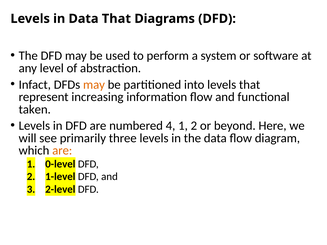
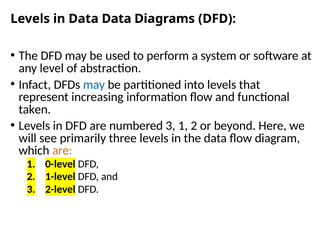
Data That: That -> Data
may at (94, 85) colour: orange -> blue
numbered 4: 4 -> 3
